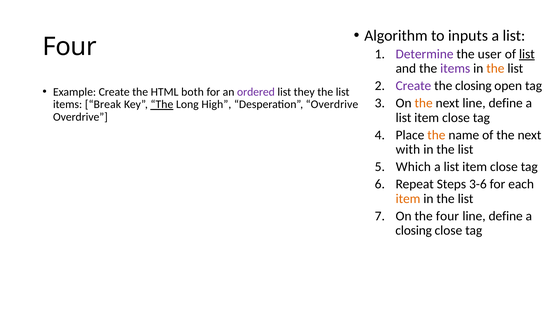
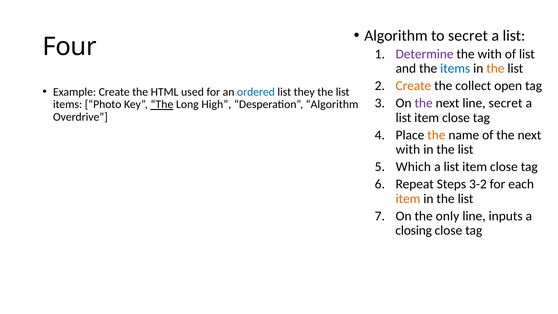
to inputs: inputs -> secret
the user: user -> with
list at (527, 54) underline: present -> none
items at (455, 69) colour: purple -> blue
Create at (413, 86) colour: purple -> orange
the closing: closing -> collect
both: both -> used
ordered colour: purple -> blue
the at (424, 103) colour: orange -> purple
next line define: define -> secret
Break: Break -> Photo
Desperation Overdrive: Overdrive -> Algorithm
3-6: 3-6 -> 3-2
the four: four -> only
define at (506, 216): define -> inputs
